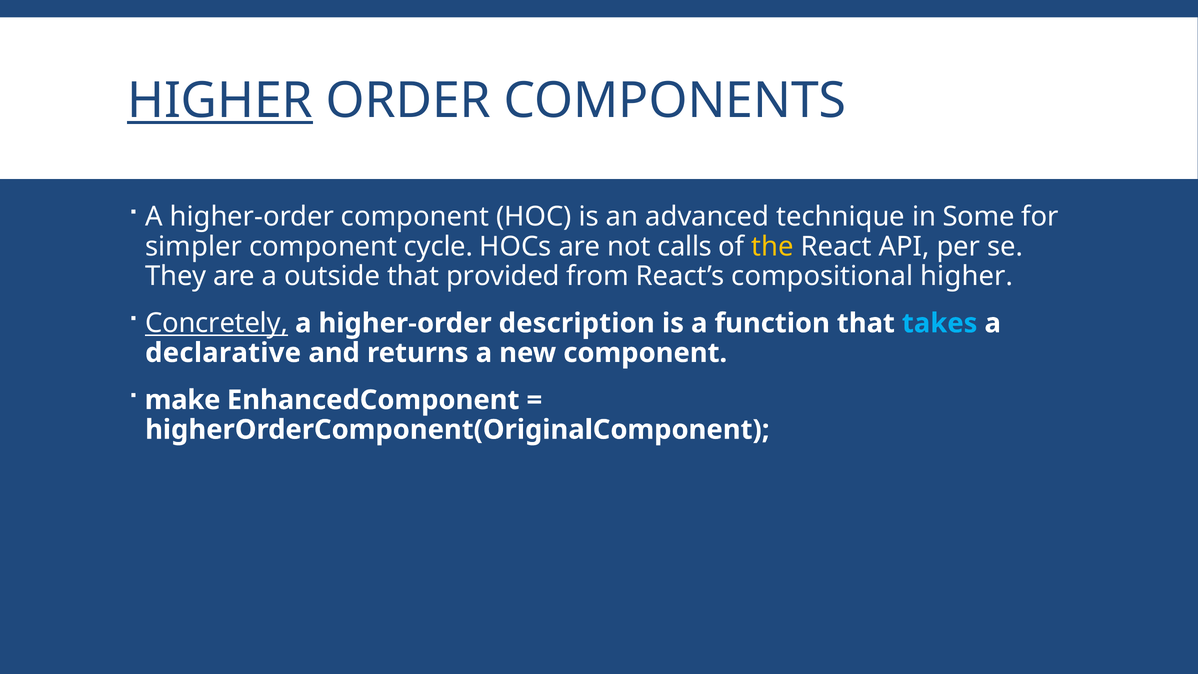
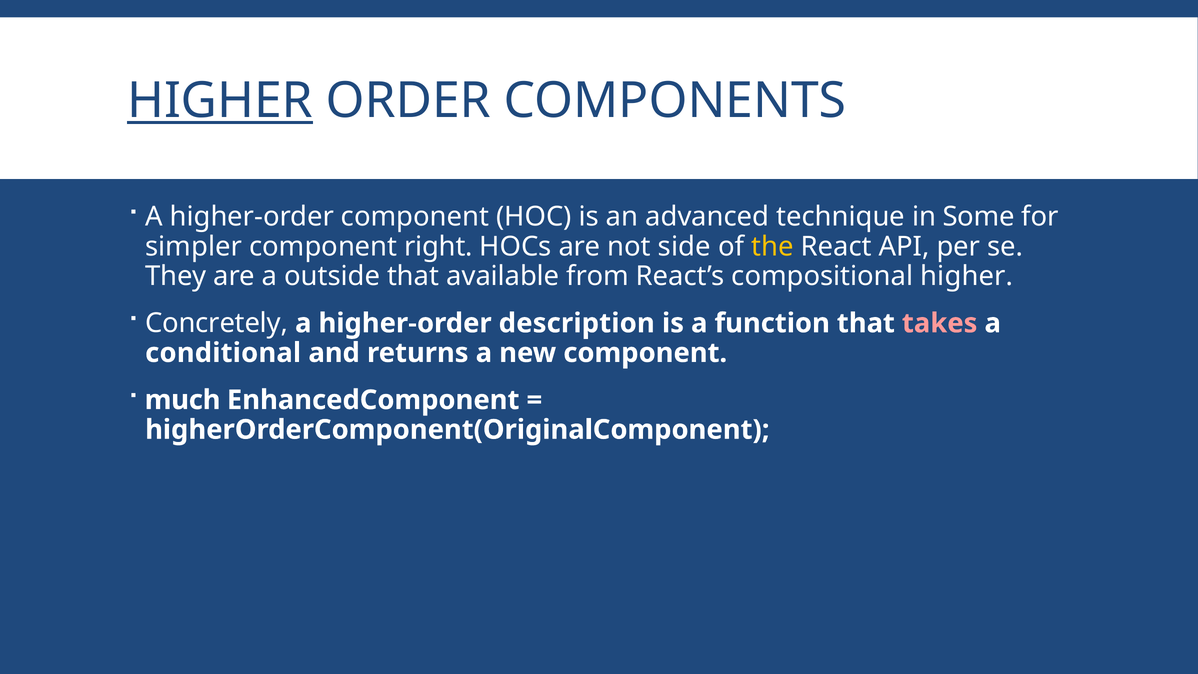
cycle: cycle -> right
calls: calls -> side
provided: provided -> available
Concretely underline: present -> none
takes colour: light blue -> pink
declarative: declarative -> conditional
make: make -> much
